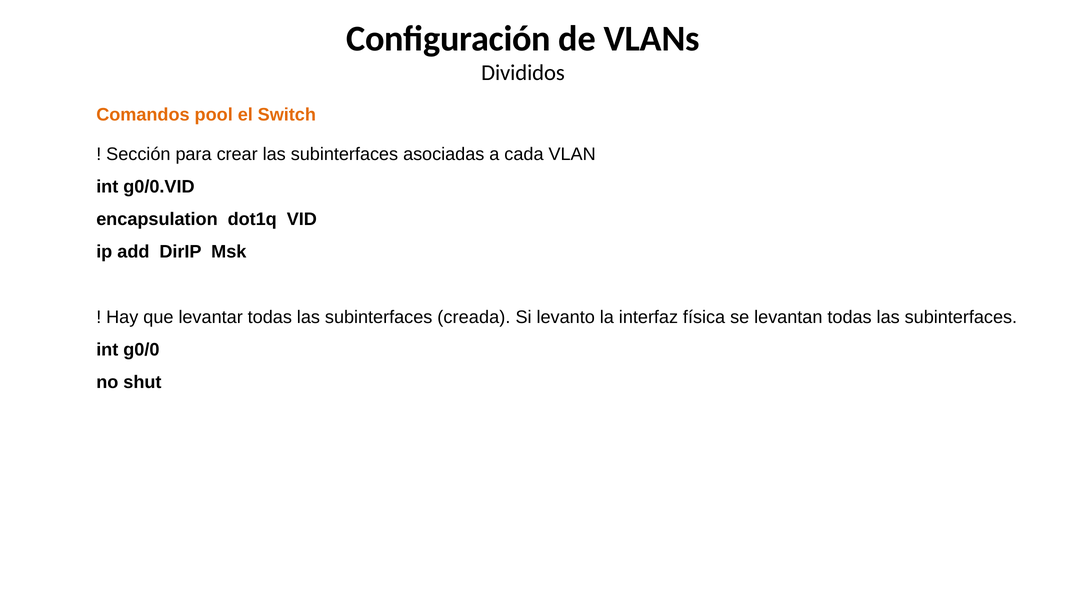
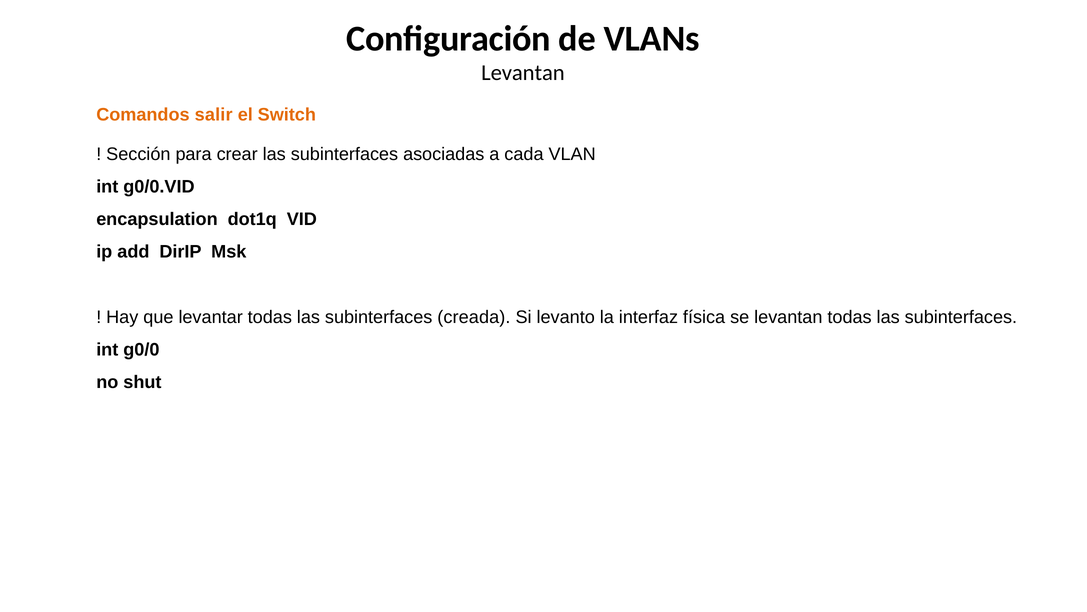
Divididos at (523, 73): Divididos -> Levantan
pool: pool -> salir
